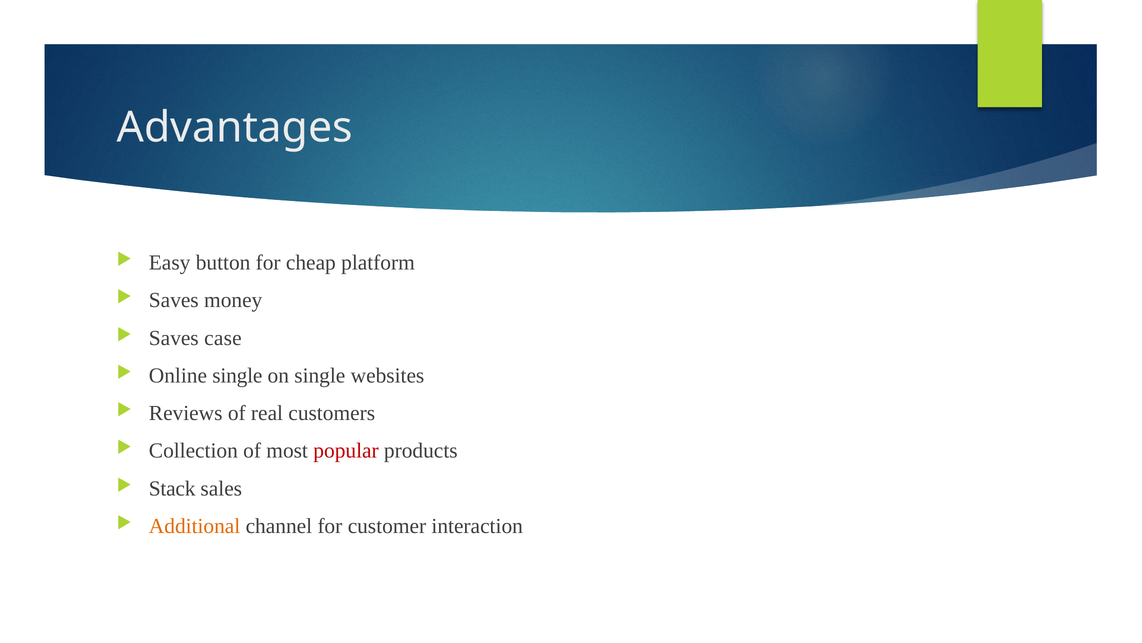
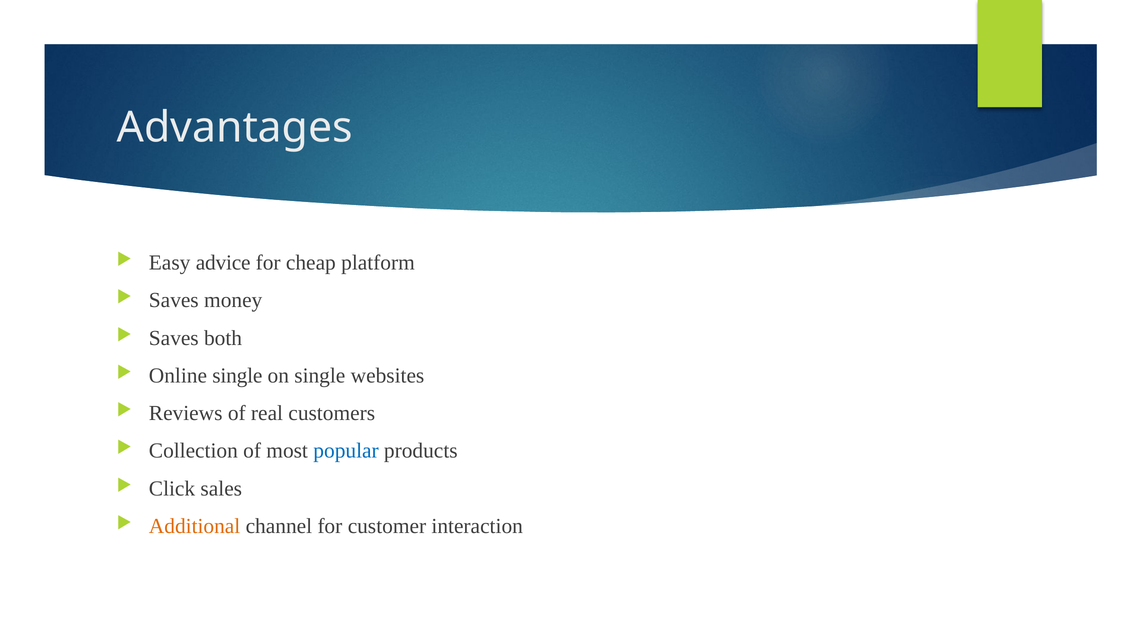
button: button -> advice
case: case -> both
popular colour: red -> blue
Stack: Stack -> Click
